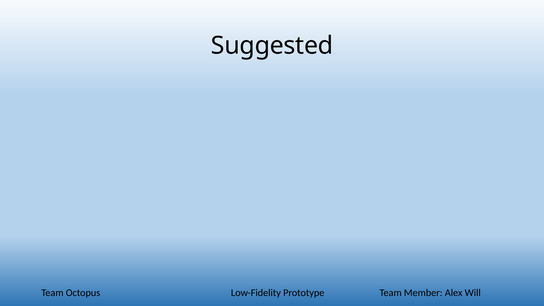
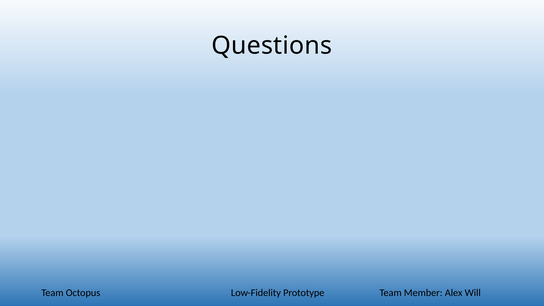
Suggested: Suggested -> Questions
